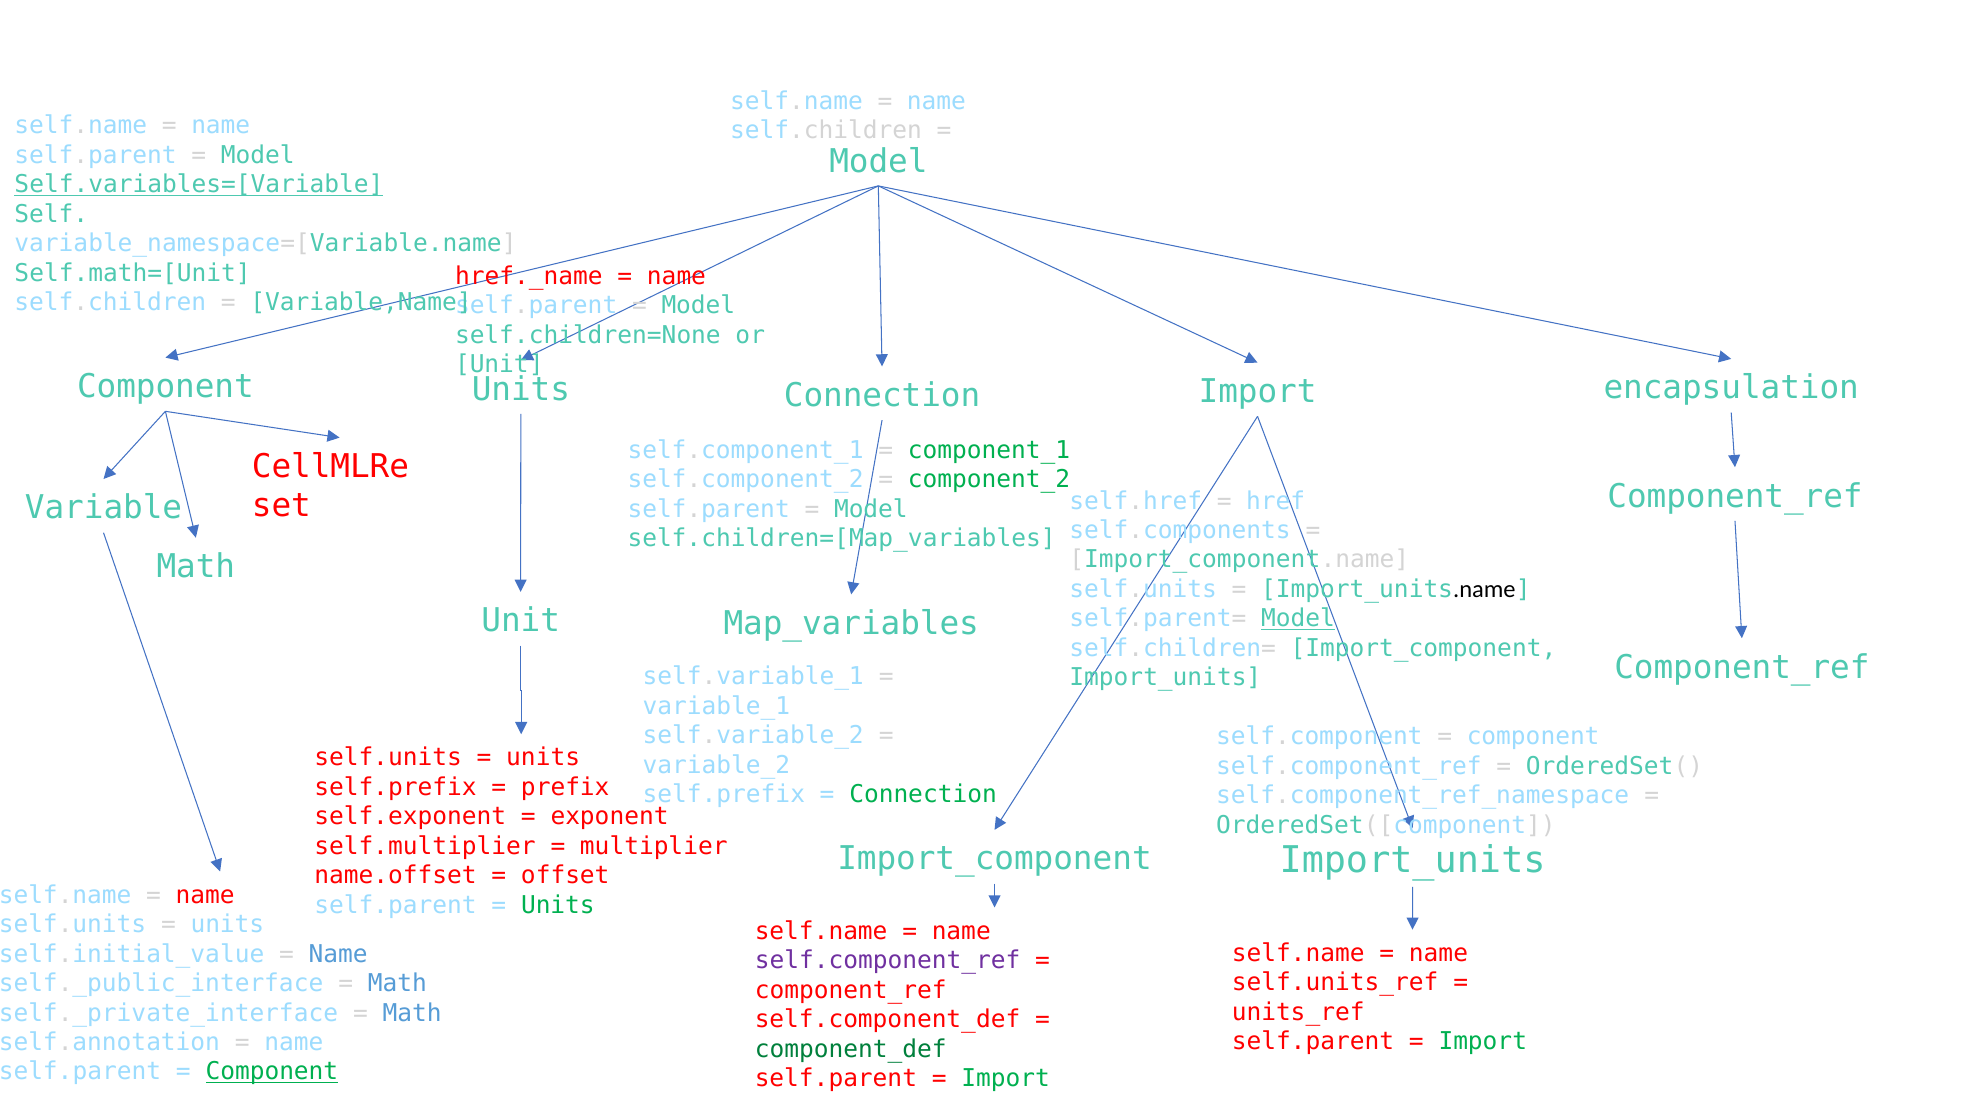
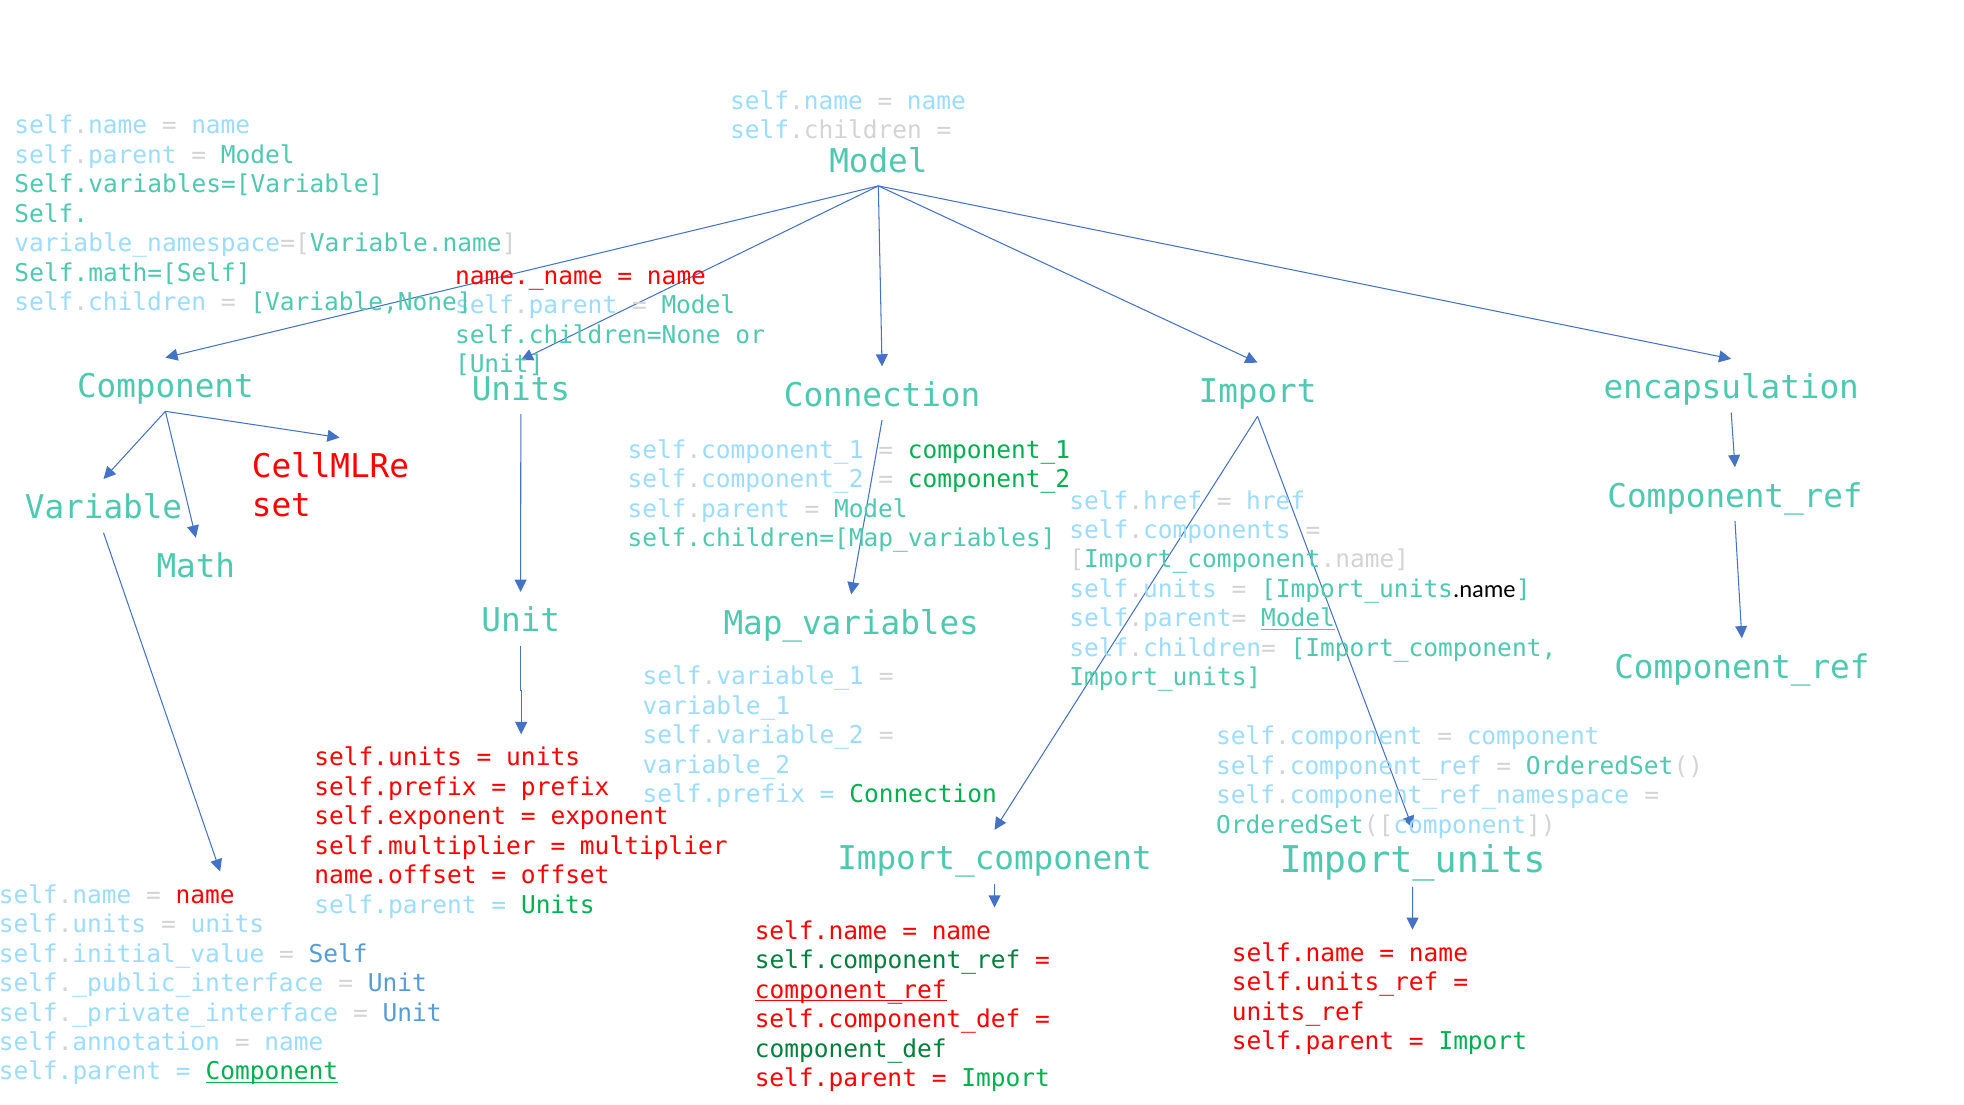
Self.variables=[Variable underline: present -> none
Self.math=[Unit: Self.math=[Unit -> Self.math=[Self
href._name: href._name -> name._name
Variable,Name: Variable,Name -> Variable,None
Name at (338, 954): Name -> Self
self.component_ref at (888, 960) colour: purple -> green
Math at (397, 983): Math -> Unit
component_ref at (851, 990) underline: none -> present
Math at (412, 1013): Math -> Unit
